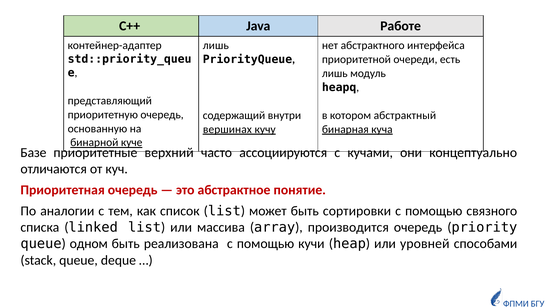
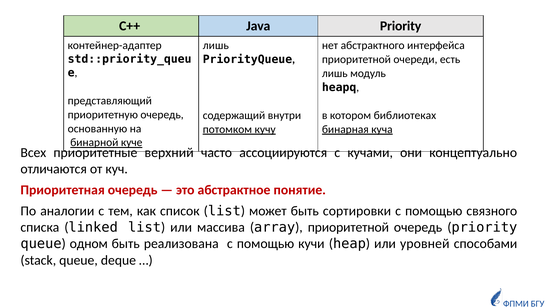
Java Работе: Работе -> Priority
абстрактный: абстрактный -> библиотеках
вершинах: вершинах -> потомком
Базе: Базе -> Всех
array производится: производится -> приоритетной
